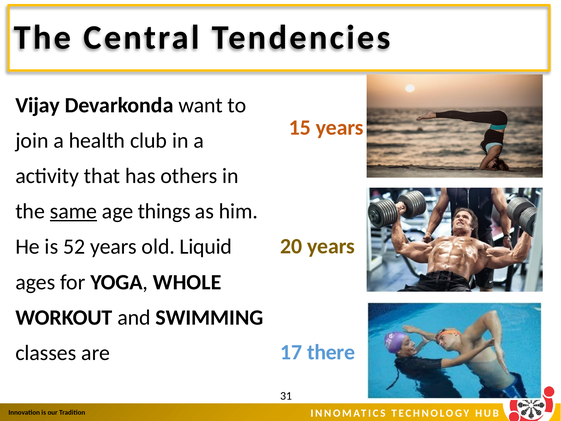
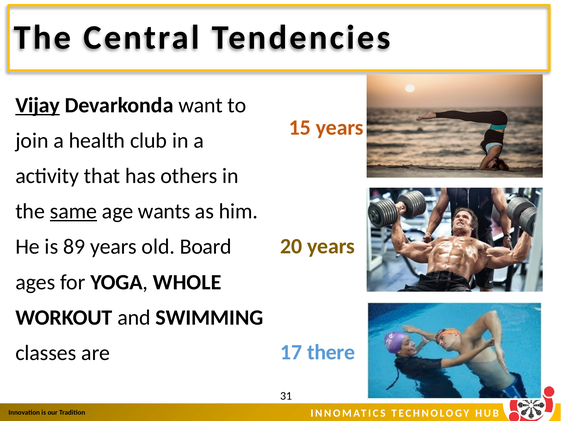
Vijay underline: none -> present
things: things -> wants
52: 52 -> 89
Liquid: Liquid -> Board
